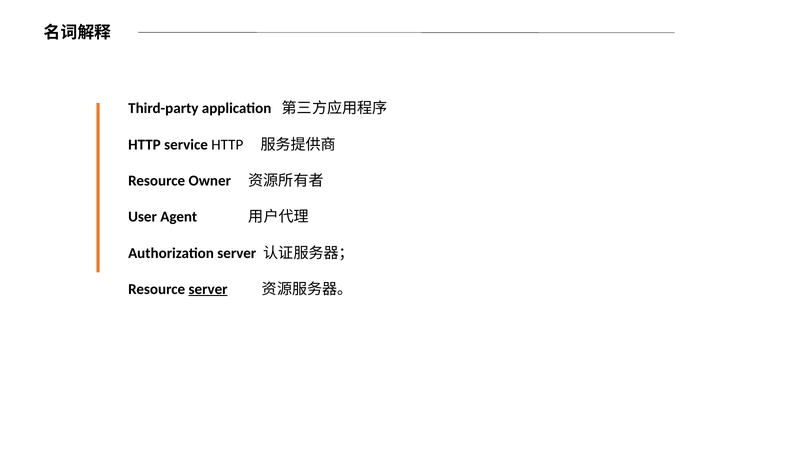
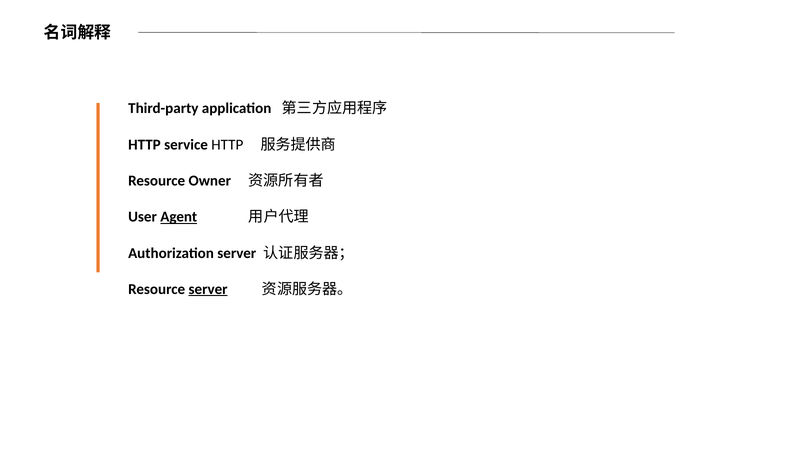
Agent underline: none -> present
